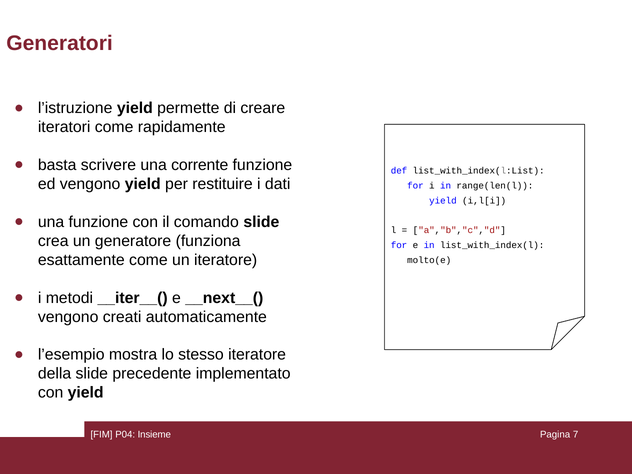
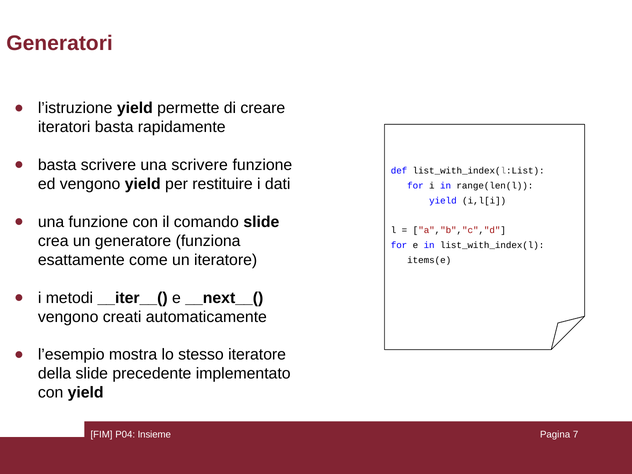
iteratori come: come -> basta
una corrente: corrente -> scrivere
molto(e: molto(e -> items(e
